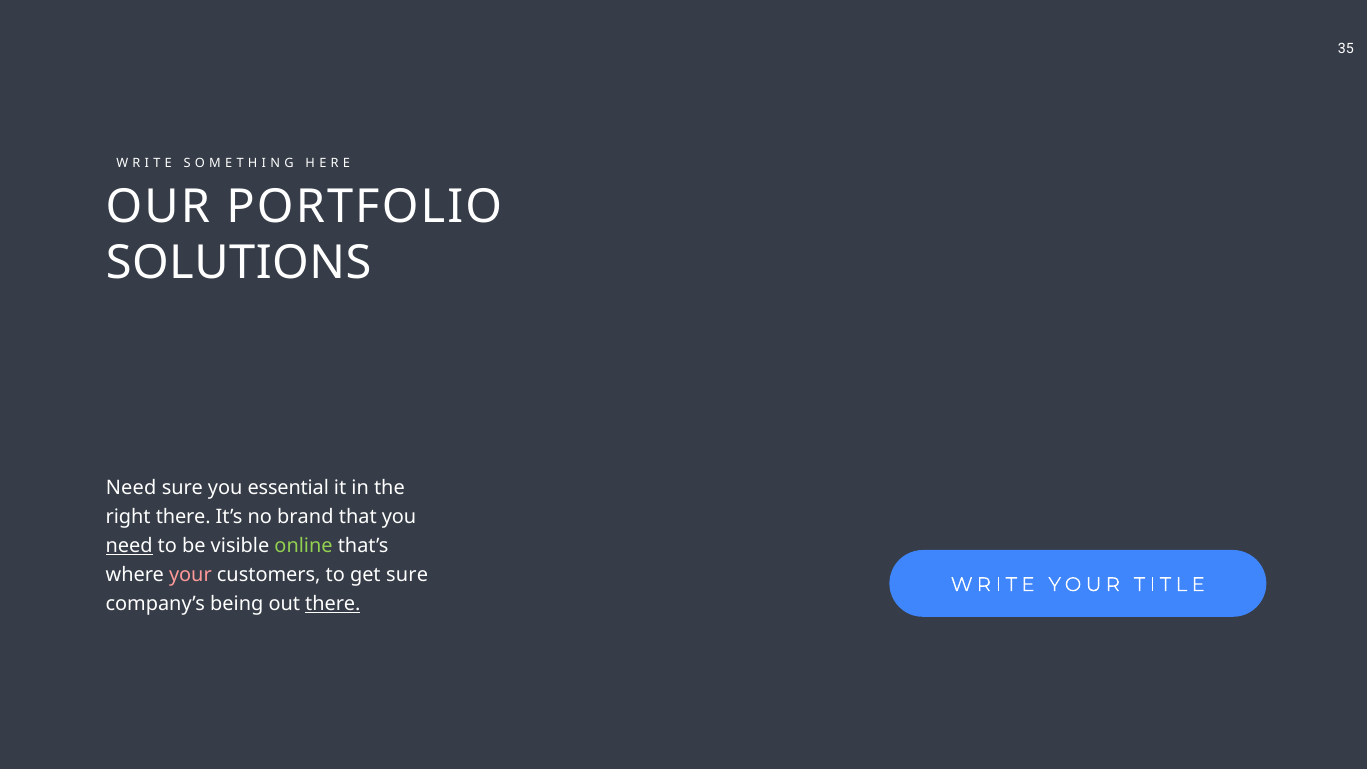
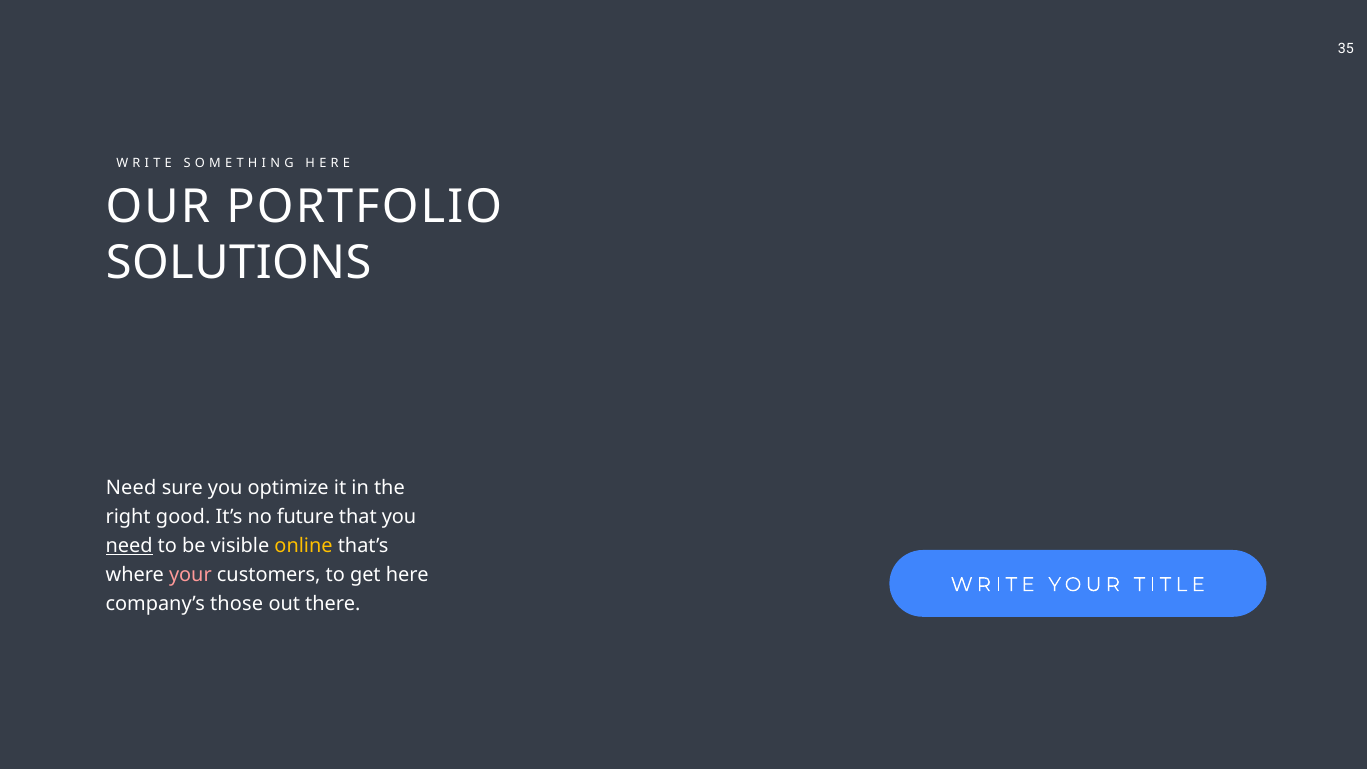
essential: essential -> optimize
right there: there -> good
brand: brand -> future
online colour: light green -> yellow
get sure: sure -> here
being: being -> those
there at (333, 604) underline: present -> none
